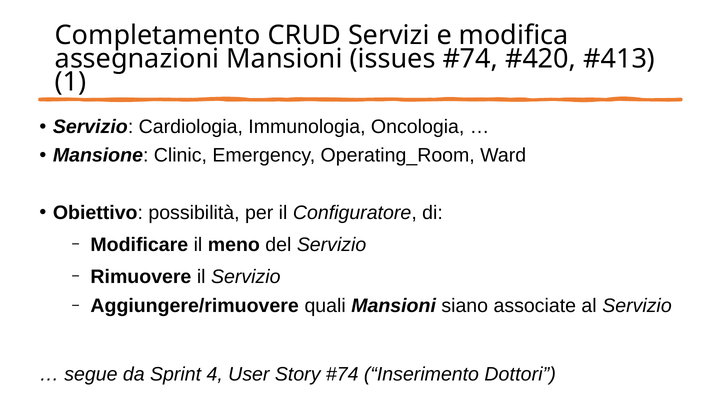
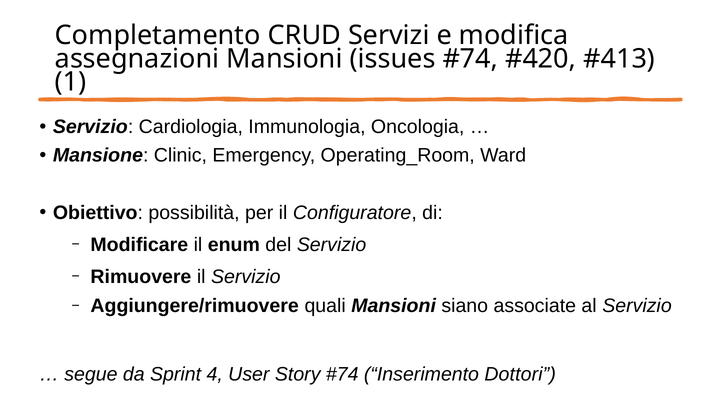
meno: meno -> enum
